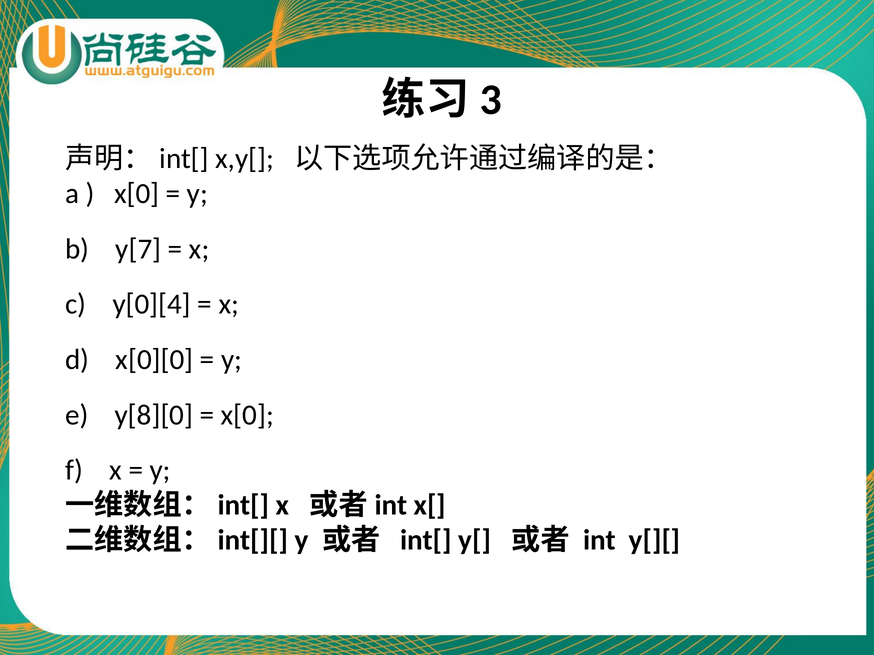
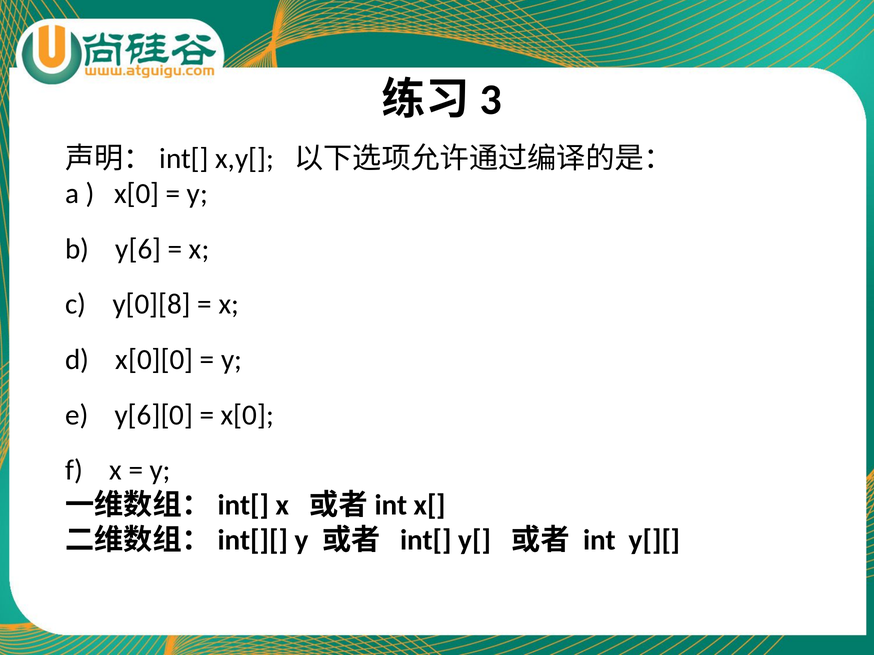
y[7: y[7 -> y[6
y[0][4: y[0][4 -> y[0][8
y[8][0: y[8][0 -> y[6][0
